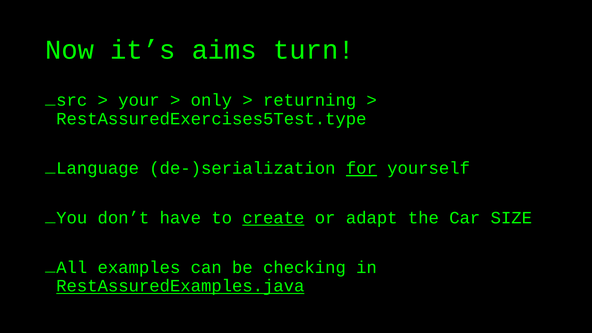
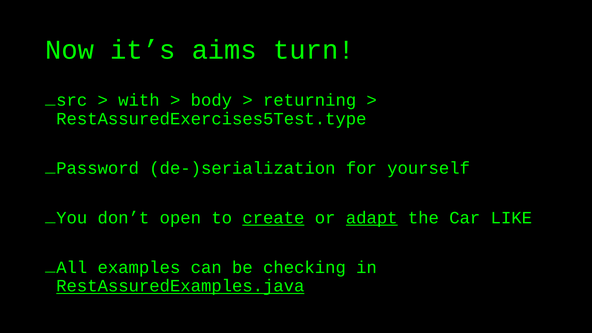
your: your -> with
only: only -> body
Language: Language -> Password
for underline: present -> none
have: have -> open
adapt underline: none -> present
SIZE: SIZE -> LIKE
